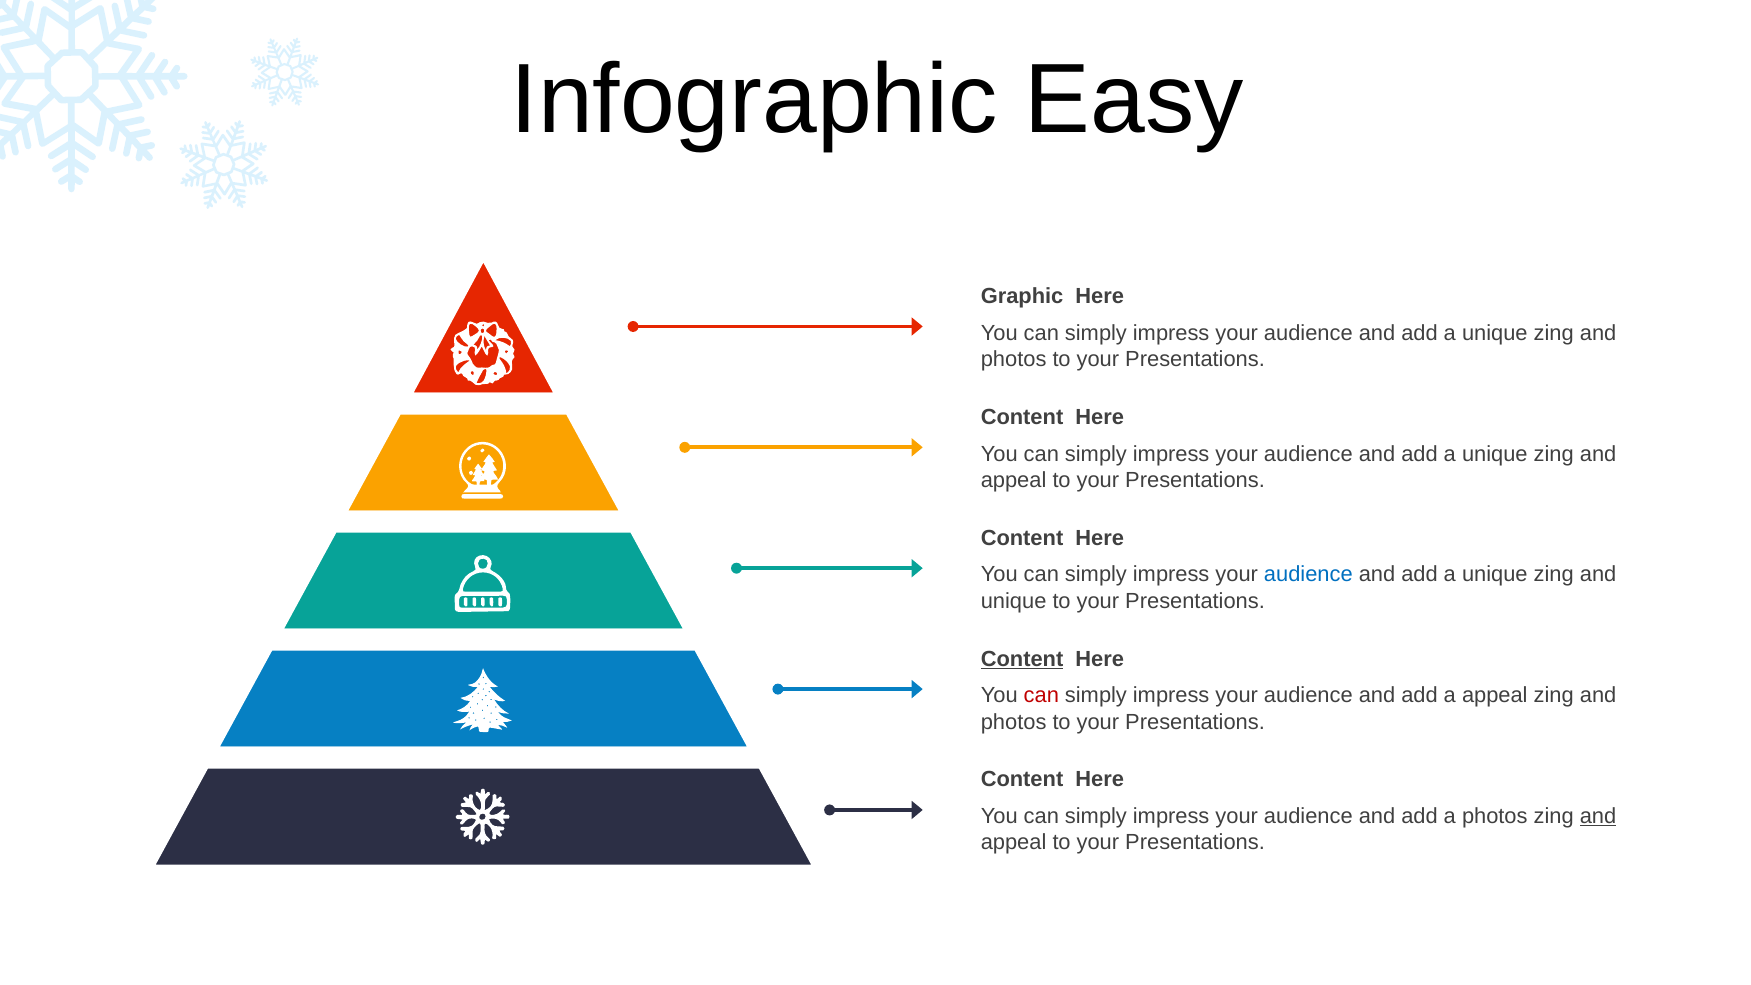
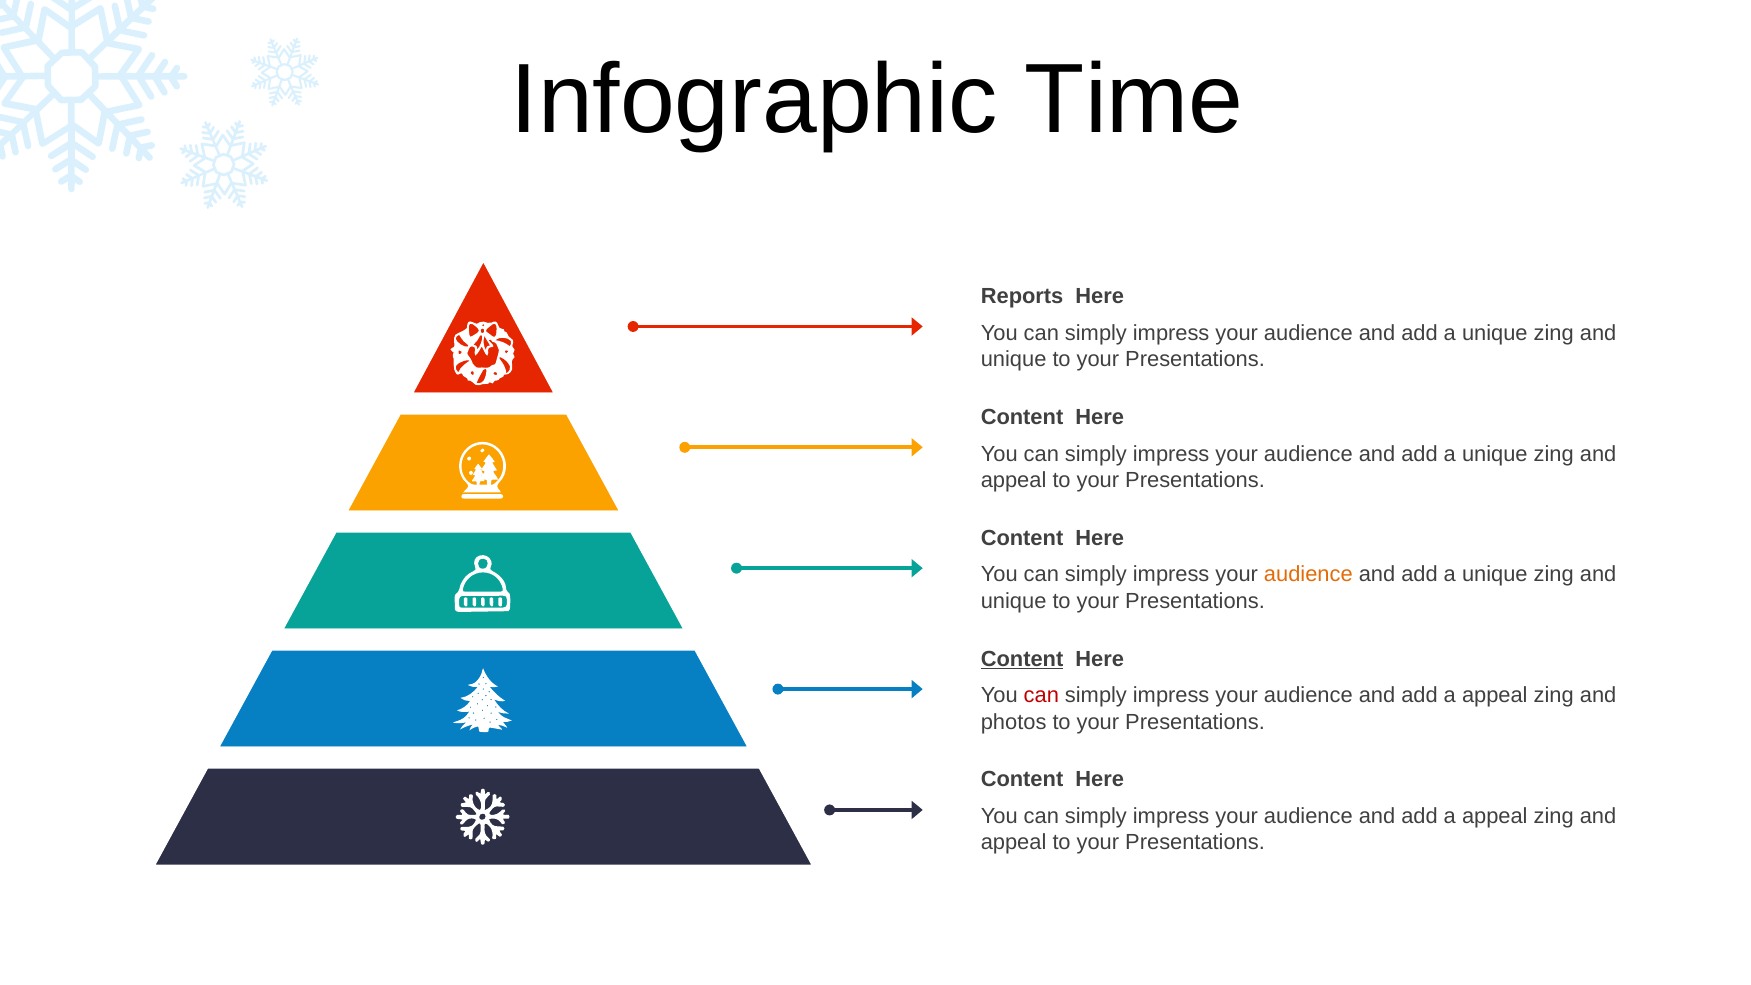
Easy: Easy -> Time
Graphic: Graphic -> Reports
photos at (1014, 359): photos -> unique
audience at (1308, 575) colour: blue -> orange
photos at (1495, 816): photos -> appeal
and at (1598, 816) underline: present -> none
